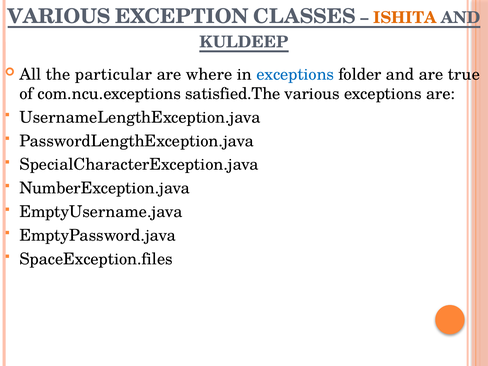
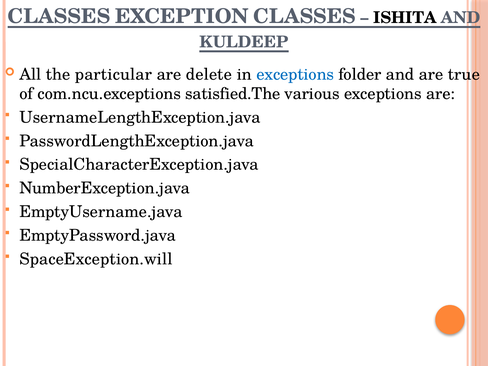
VARIOUS at (59, 16): VARIOUS -> CLASSES
ISHITA colour: orange -> black
where: where -> delete
SpaceException.files: SpaceException.files -> SpaceException.will
